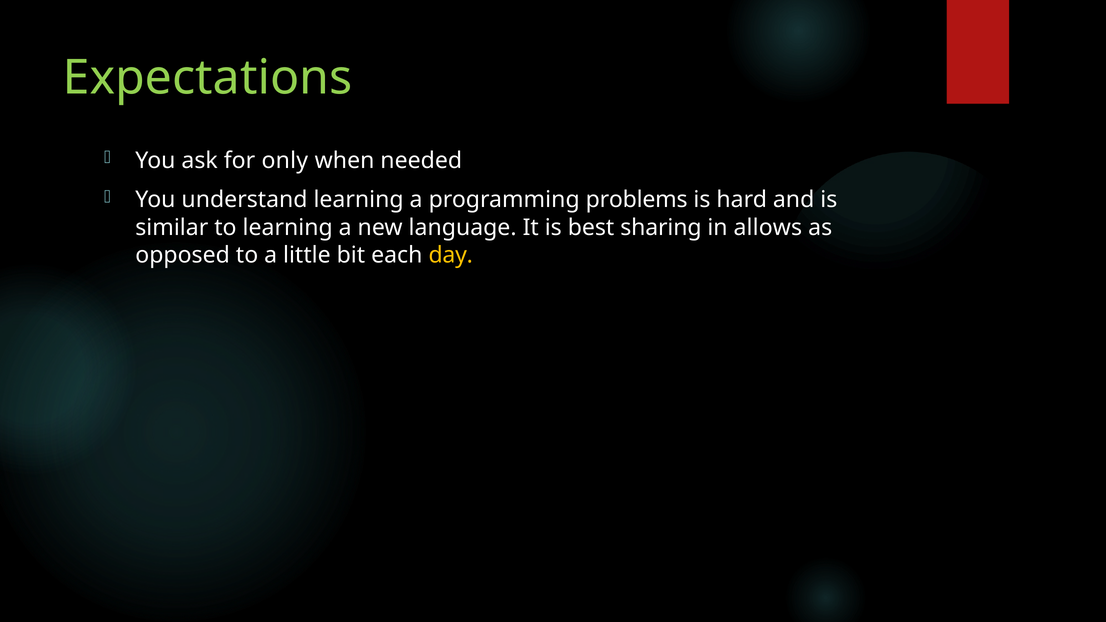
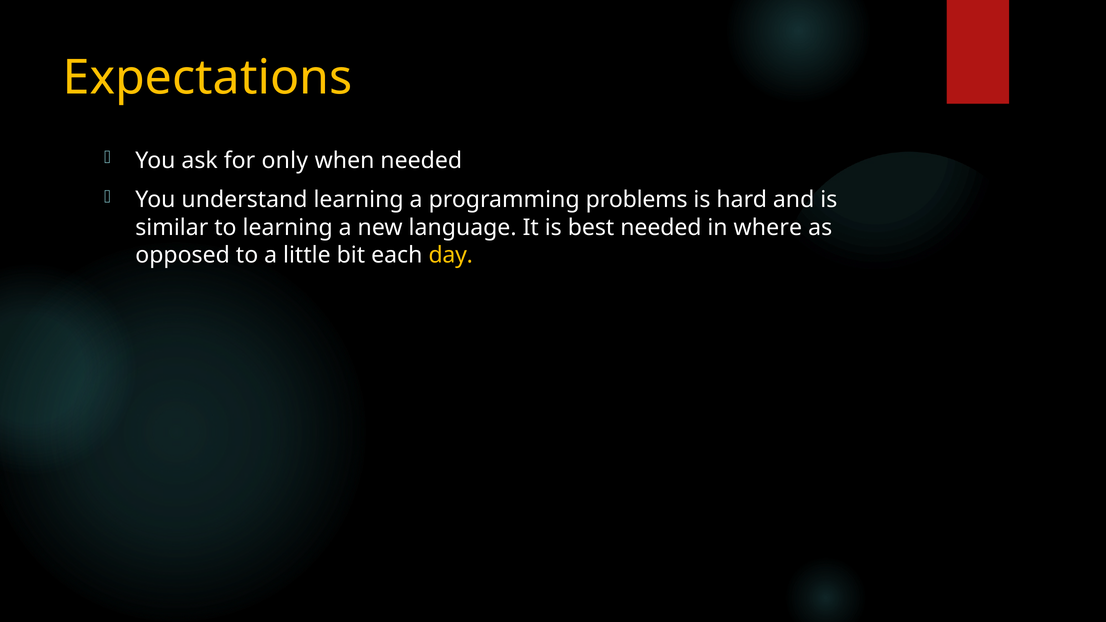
Expectations colour: light green -> yellow
best sharing: sharing -> needed
allows: allows -> where
